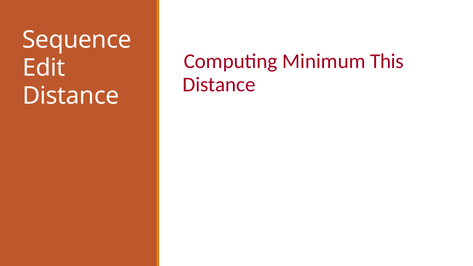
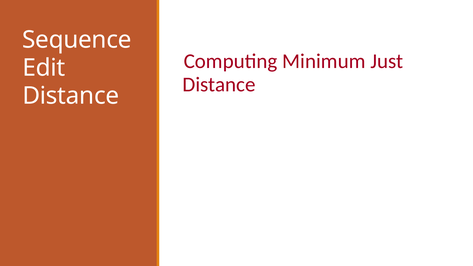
This: This -> Just
